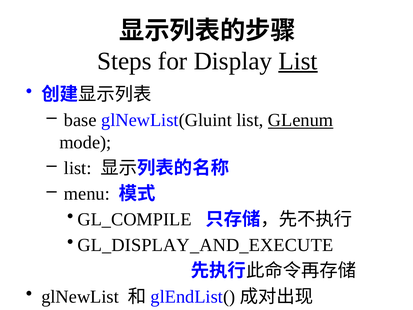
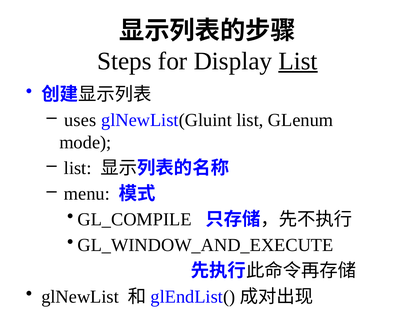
base: base -> uses
GLenum underline: present -> none
GL_DISPLAY_AND_EXECUTE: GL_DISPLAY_AND_EXECUTE -> GL_WINDOW_AND_EXECUTE
